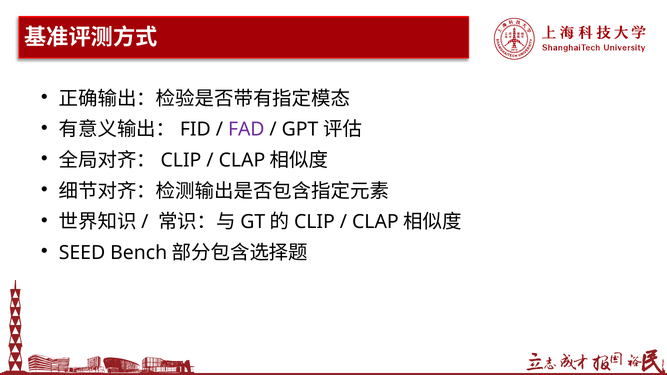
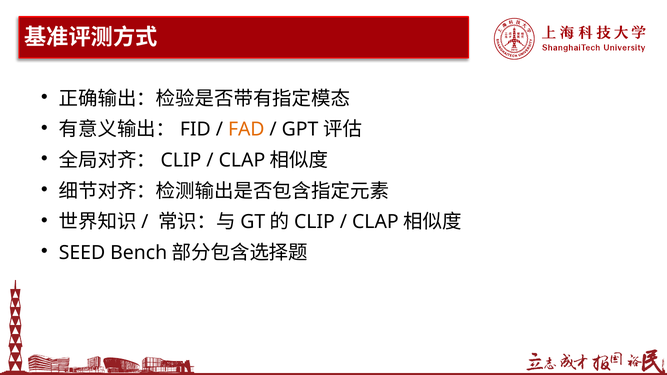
FAD colour: purple -> orange
